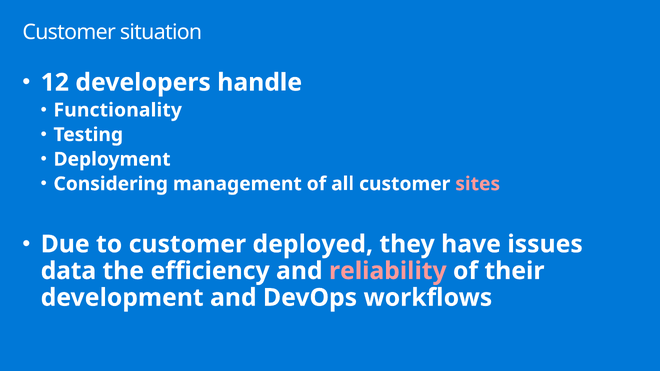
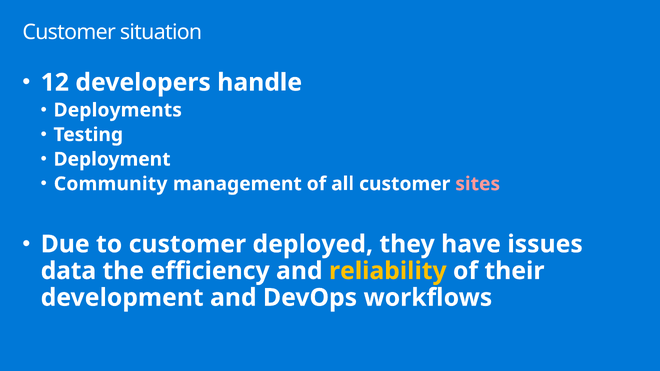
Functionality: Functionality -> Deployments
Considering: Considering -> Community
reliability colour: pink -> yellow
